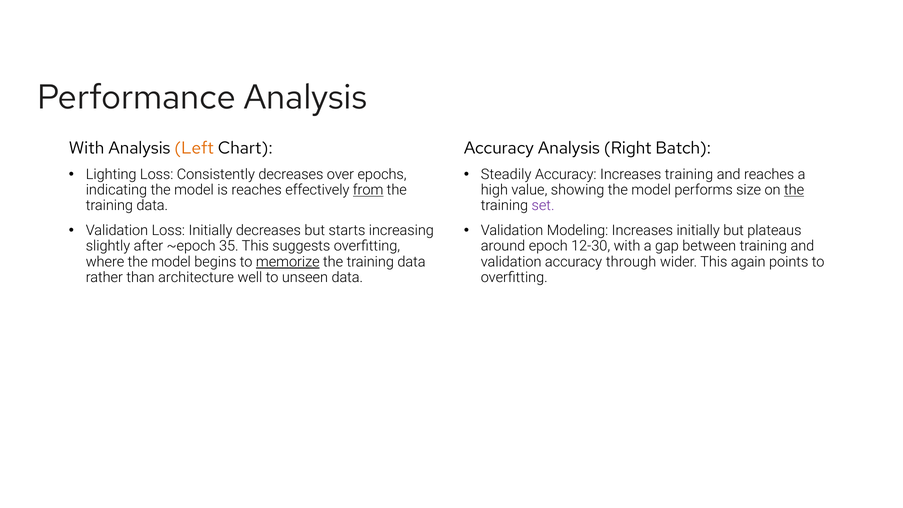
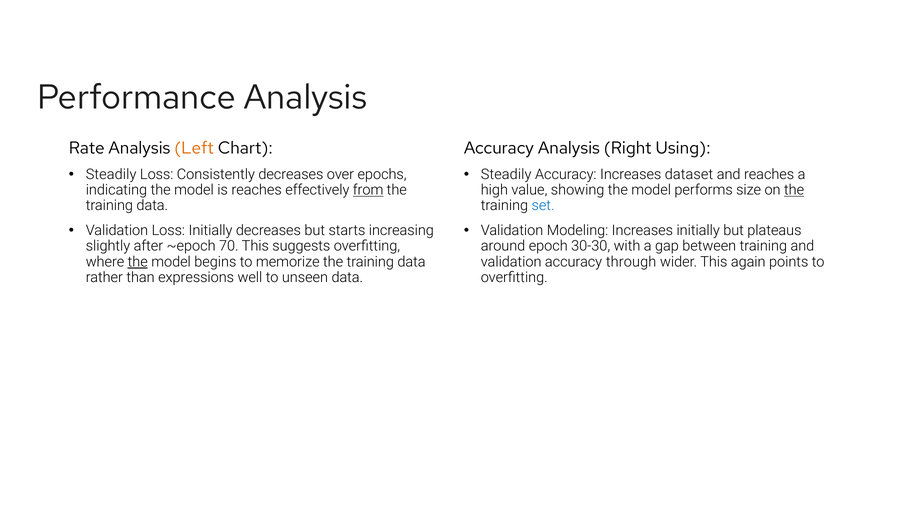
With at (87, 148): With -> Rate
Batch: Batch -> Using
Lighting at (111, 174): Lighting -> Steadily
Increases training: training -> dataset
set colour: purple -> blue
35: 35 -> 70
12-30: 12-30 -> 30-30
the at (138, 262) underline: none -> present
memorize underline: present -> none
architecture: architecture -> expressions
